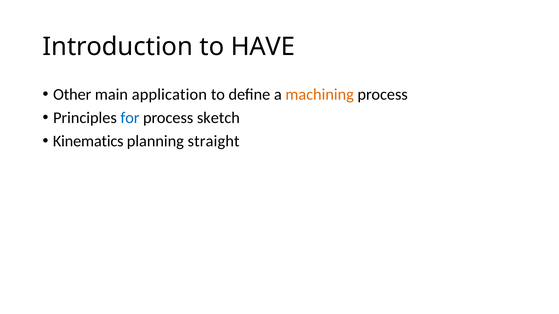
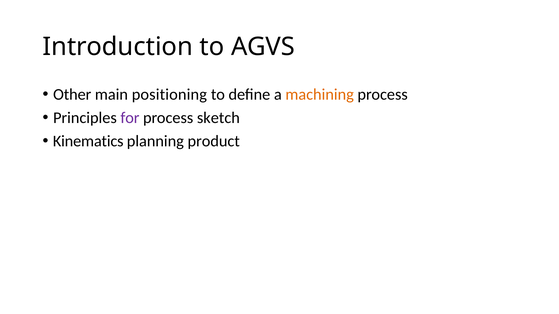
HAVE: HAVE -> AGVS
application: application -> positioning
for colour: blue -> purple
straight: straight -> product
